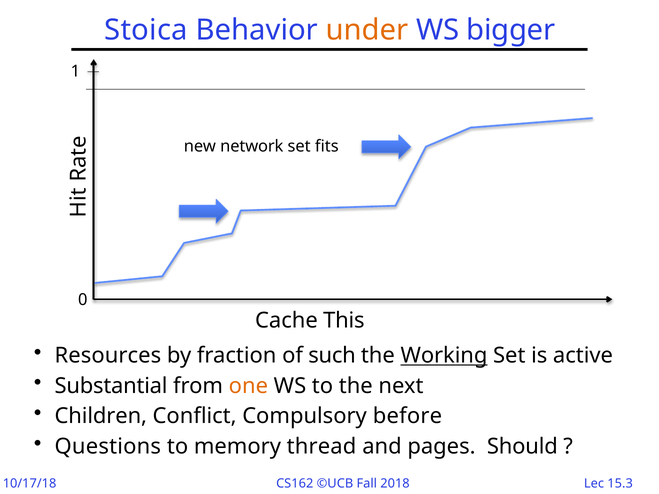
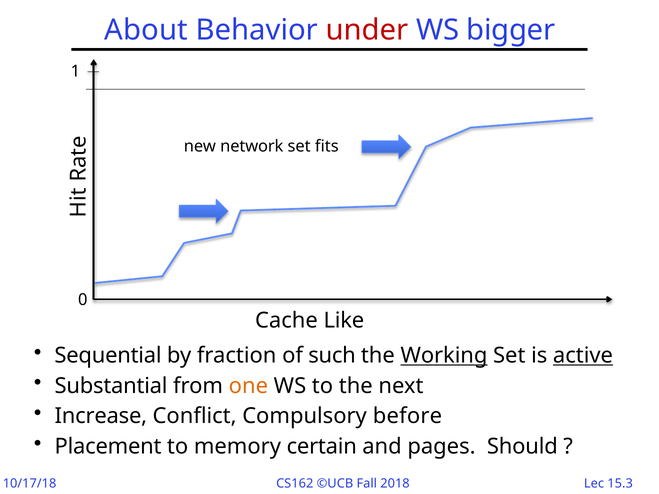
Stoica: Stoica -> About
under colour: orange -> red
This: This -> Like
Resources: Resources -> Sequential
active underline: none -> present
Children: Children -> Increase
Questions: Questions -> Placement
thread: thread -> certain
